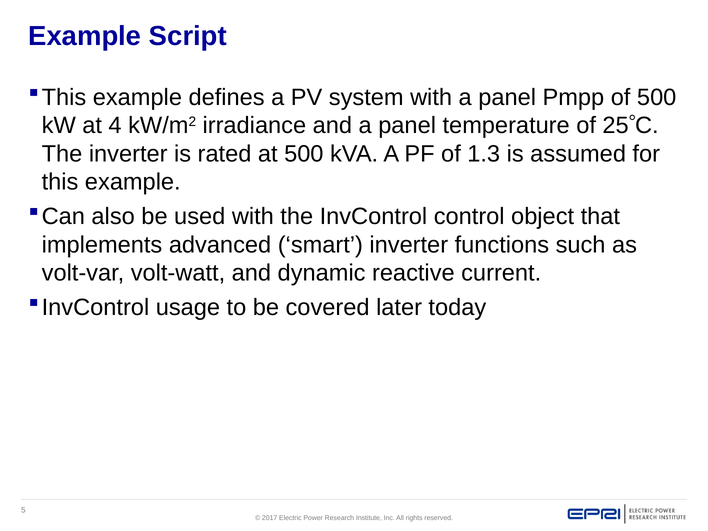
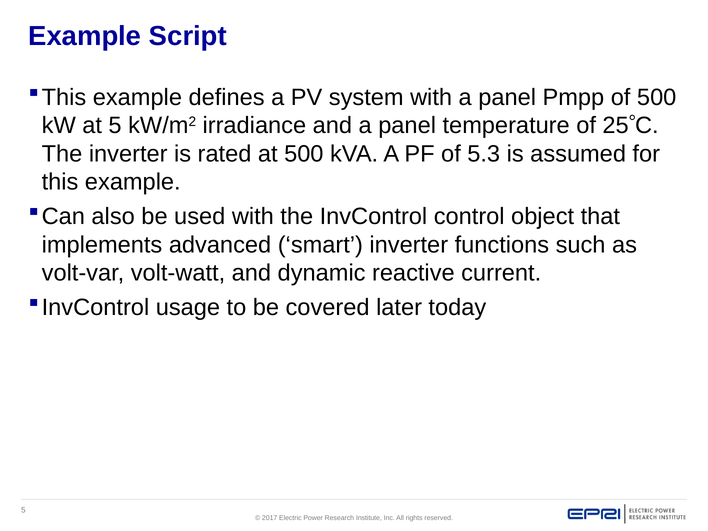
at 4: 4 -> 5
1.3: 1.3 -> 5.3
